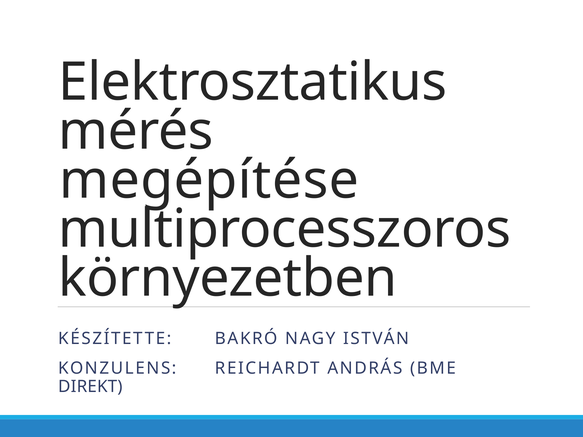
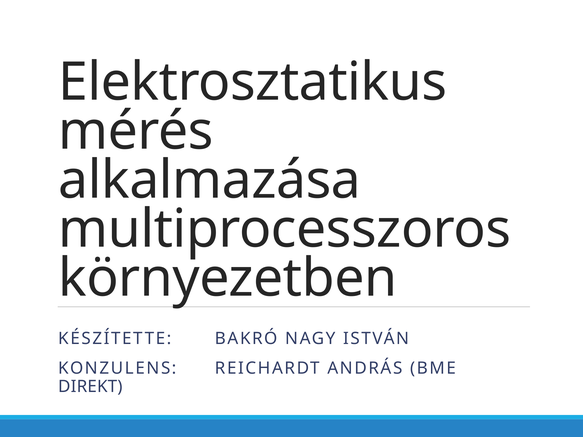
megépítése: megépítése -> alkalmazása
